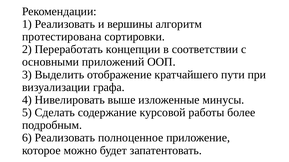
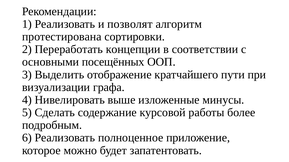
вершины: вершины -> позволят
приложений: приложений -> посещённых
